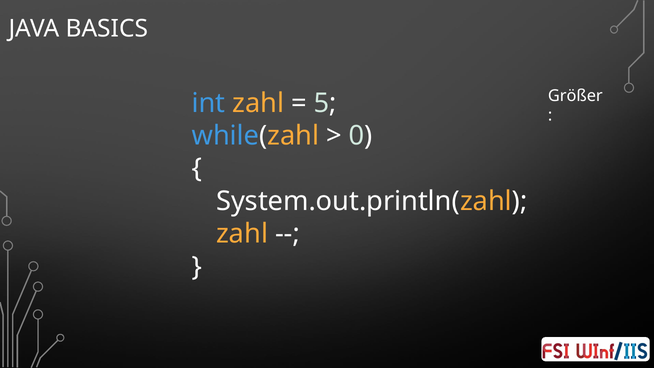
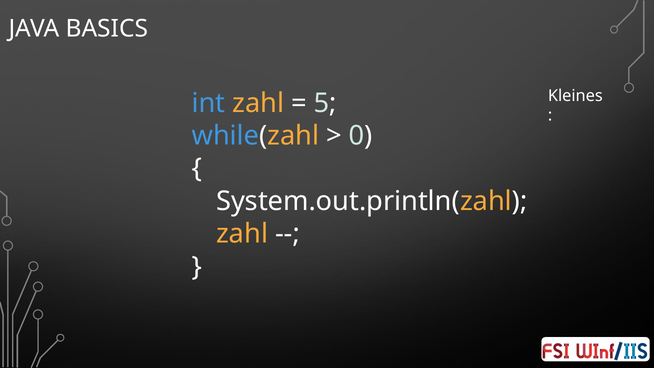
Größer: Größer -> Kleines
